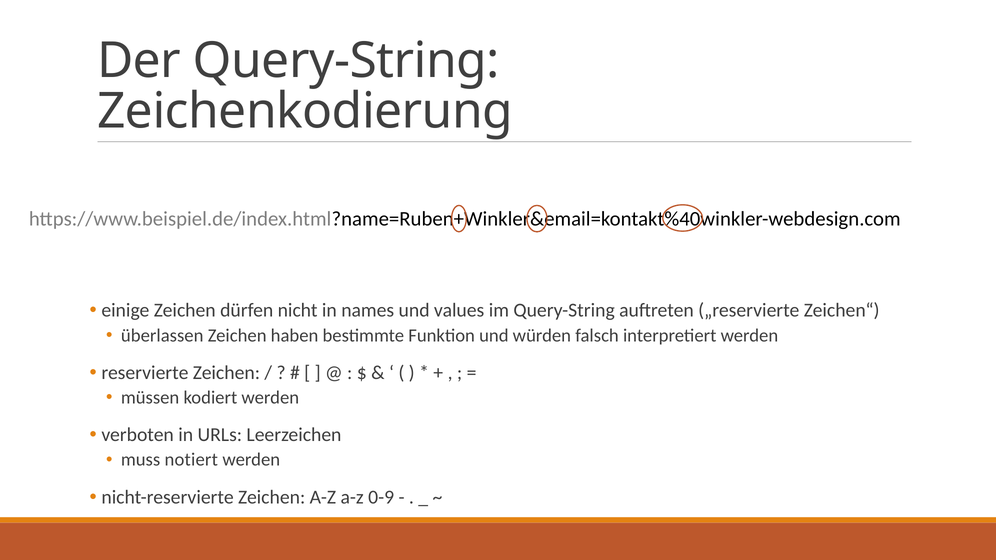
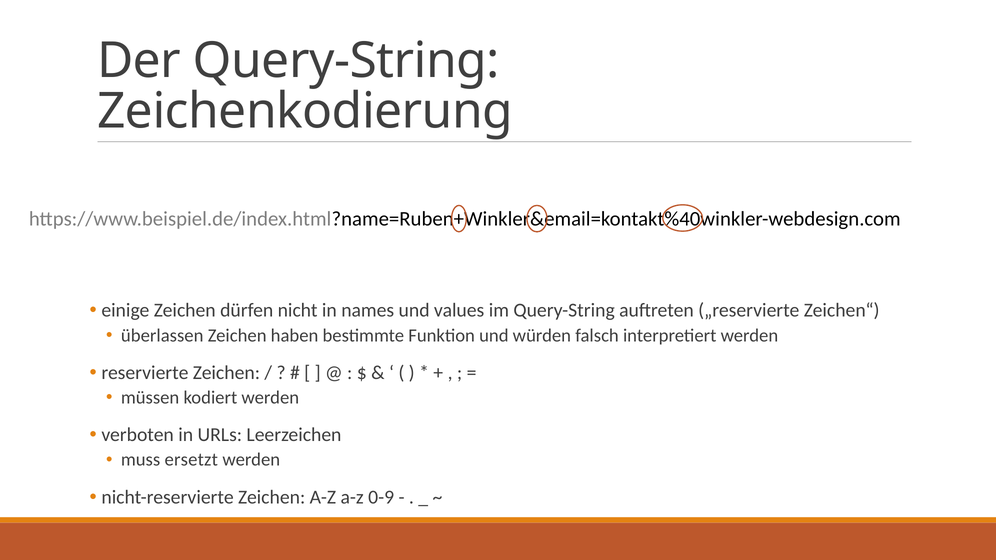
notiert: notiert -> ersetzt
